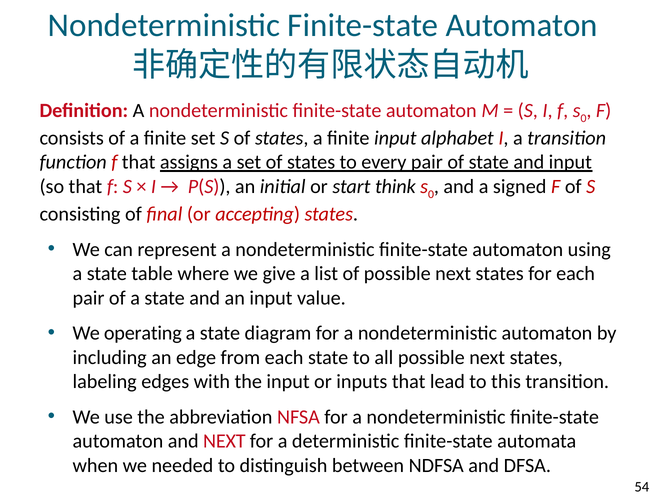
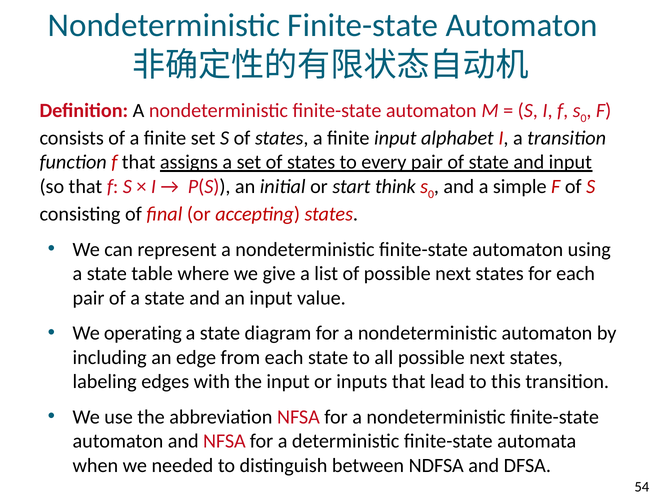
signed: signed -> simple
and NEXT: NEXT -> NFSA
